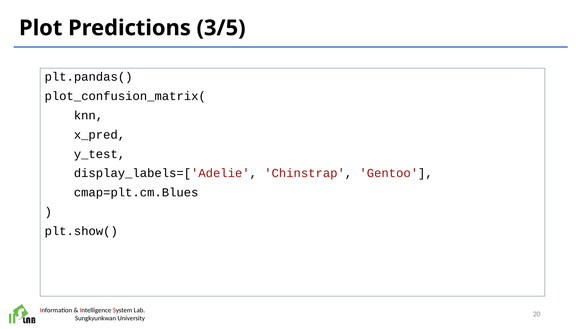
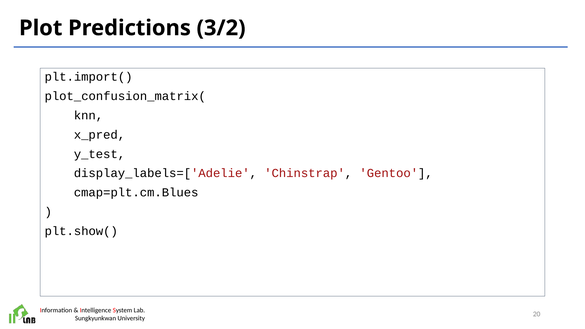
3/5: 3/5 -> 3/2
plt.pandas(: plt.pandas( -> plt.import(
